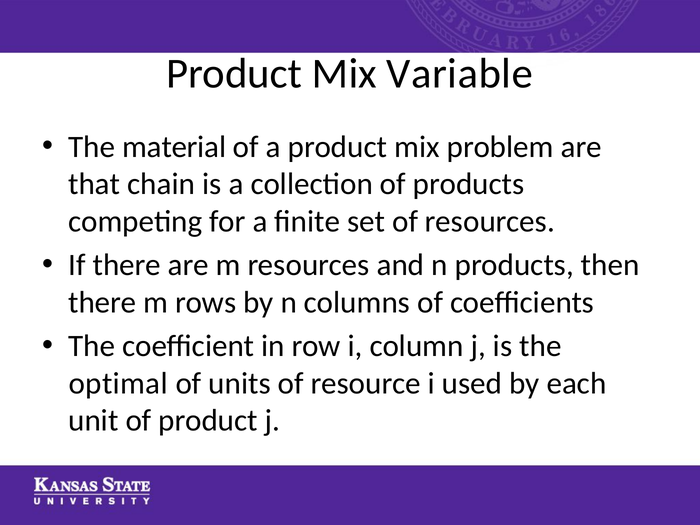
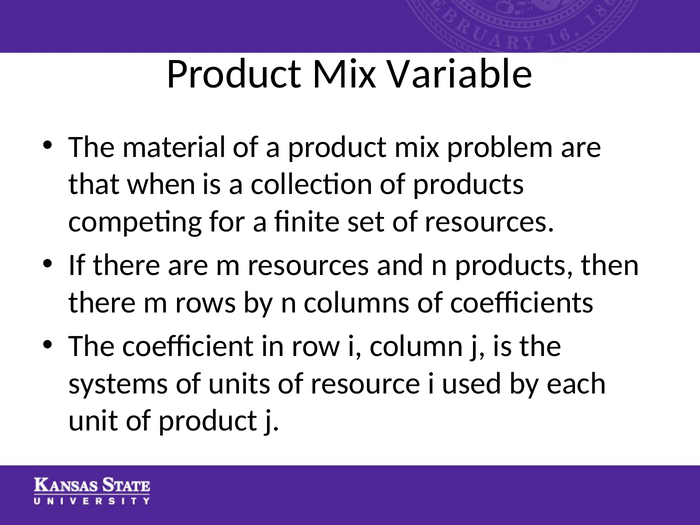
chain: chain -> when
optimal: optimal -> systems
